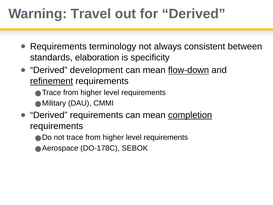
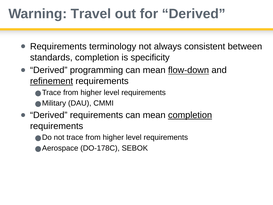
standards elaboration: elaboration -> completion
development: development -> programming
